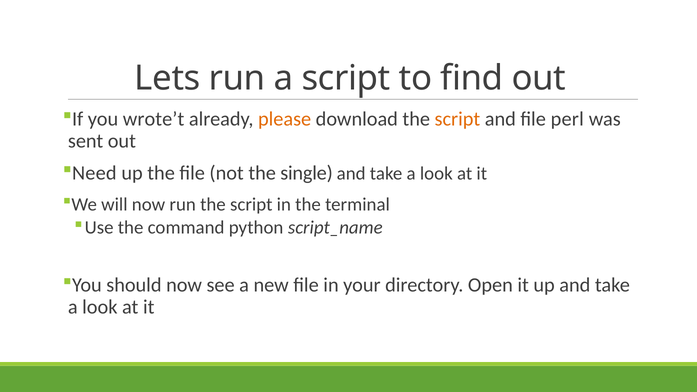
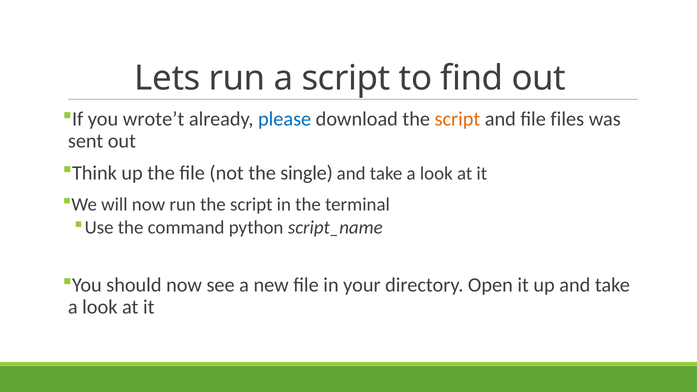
please colour: orange -> blue
perl: perl -> files
Need: Need -> Think
